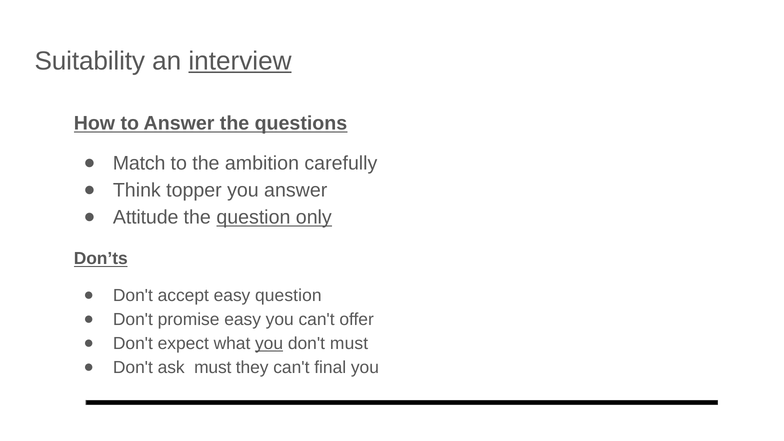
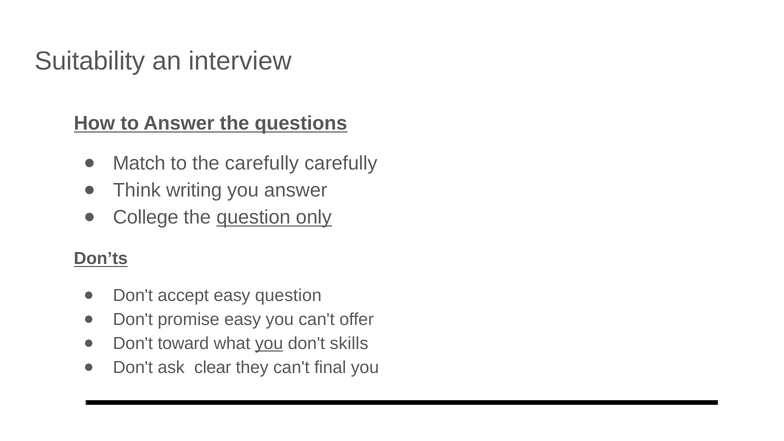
interview underline: present -> none
the ambition: ambition -> carefully
topper: topper -> writing
Attitude: Attitude -> College
expect: expect -> toward
don't must: must -> skills
ask must: must -> clear
